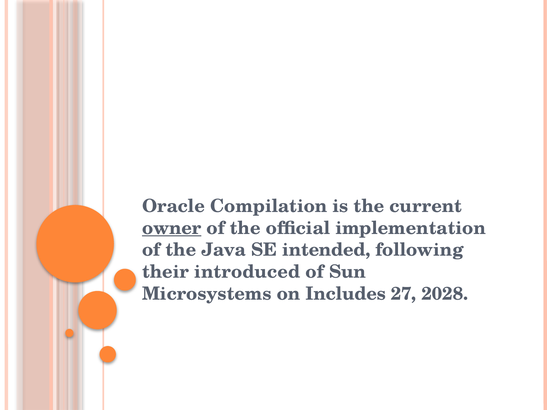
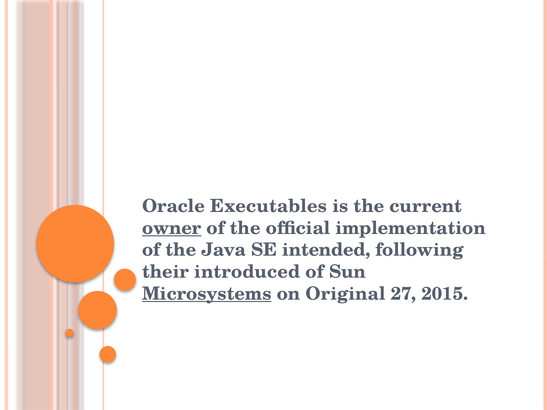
Compilation: Compilation -> Executables
Microsystems underline: none -> present
Includes: Includes -> Original
2028: 2028 -> 2015
